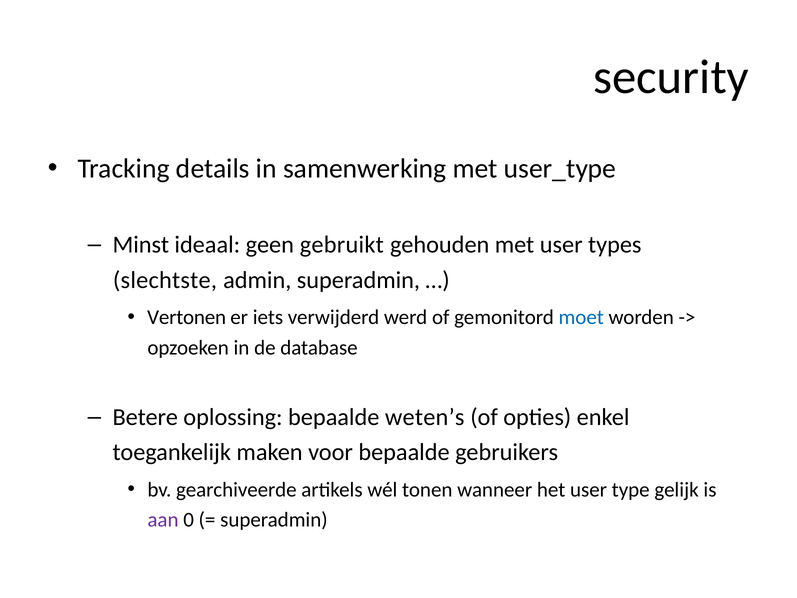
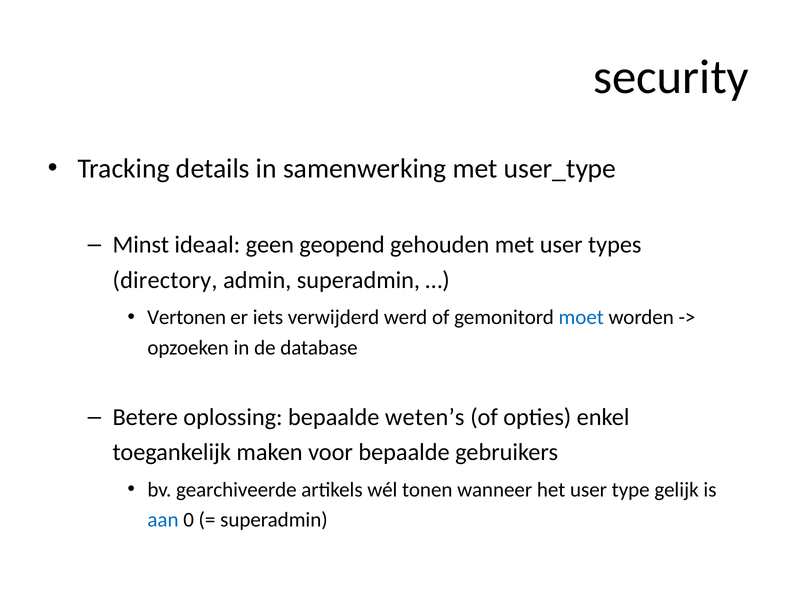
gebruikt: gebruikt -> geopend
slechtste: slechtste -> directory
aan colour: purple -> blue
